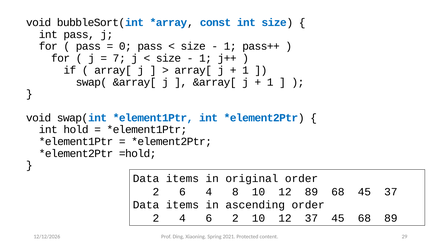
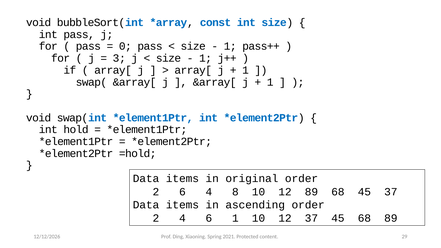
7: 7 -> 3
6 2: 2 -> 1
